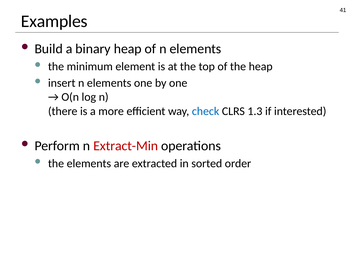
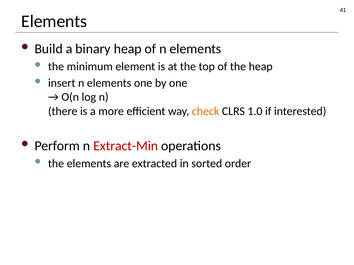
Examples at (54, 21): Examples -> Elements
check colour: blue -> orange
1.3: 1.3 -> 1.0
